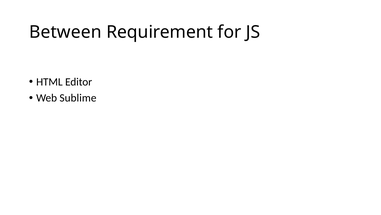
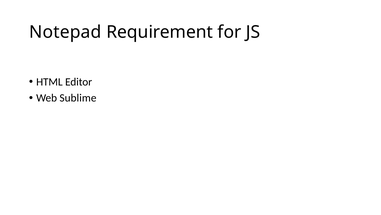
Between: Between -> Notepad
